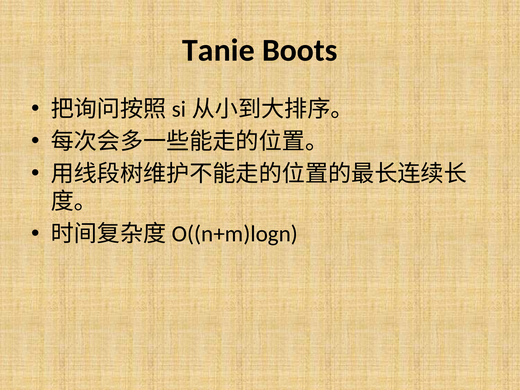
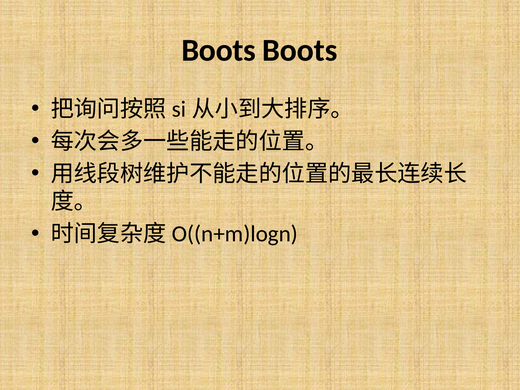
Tanie at (218, 50): Tanie -> Boots
